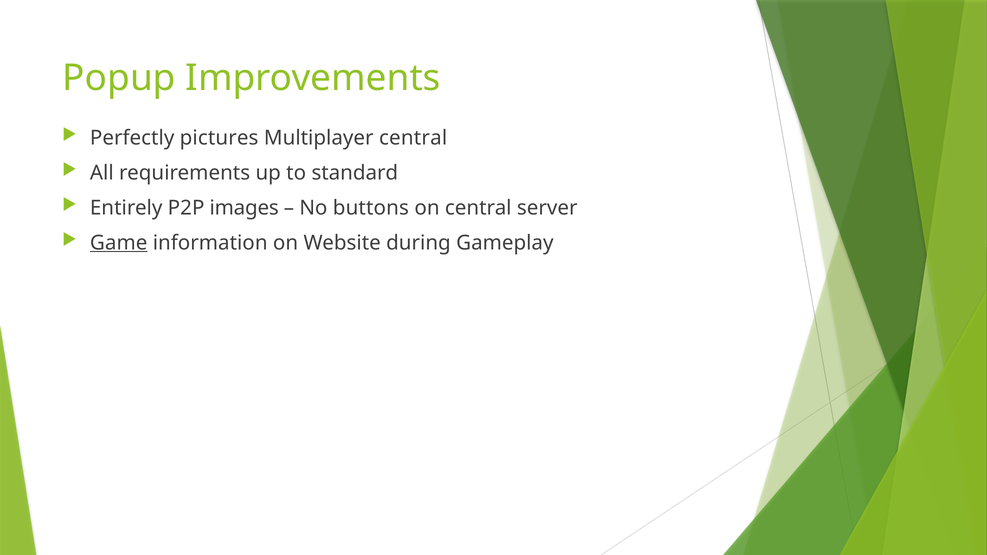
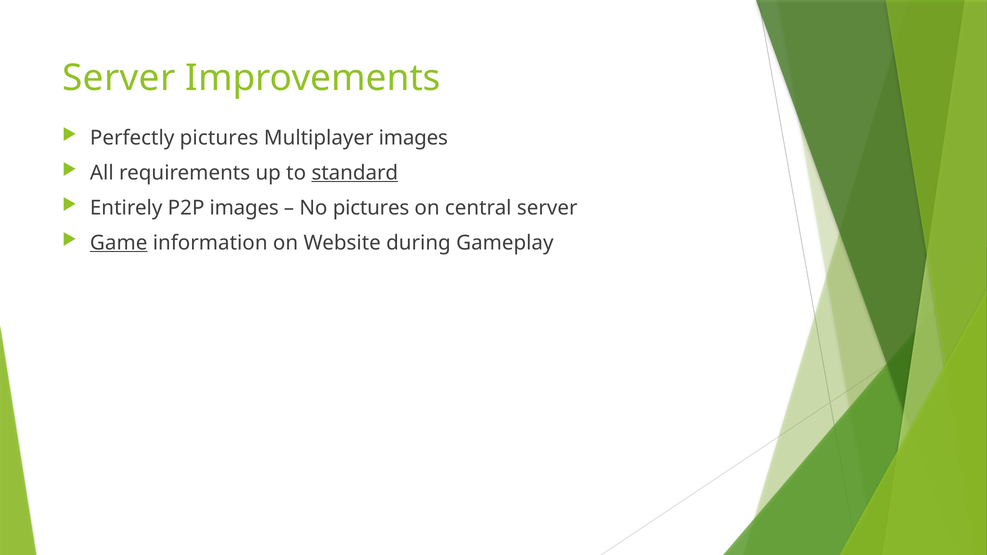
Popup at (119, 78): Popup -> Server
Multiplayer central: central -> images
standard underline: none -> present
No buttons: buttons -> pictures
